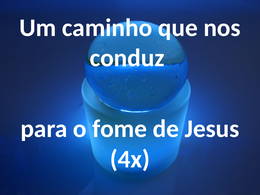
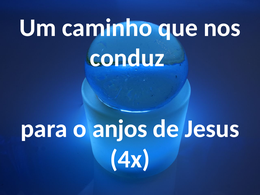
fome: fome -> anjos
